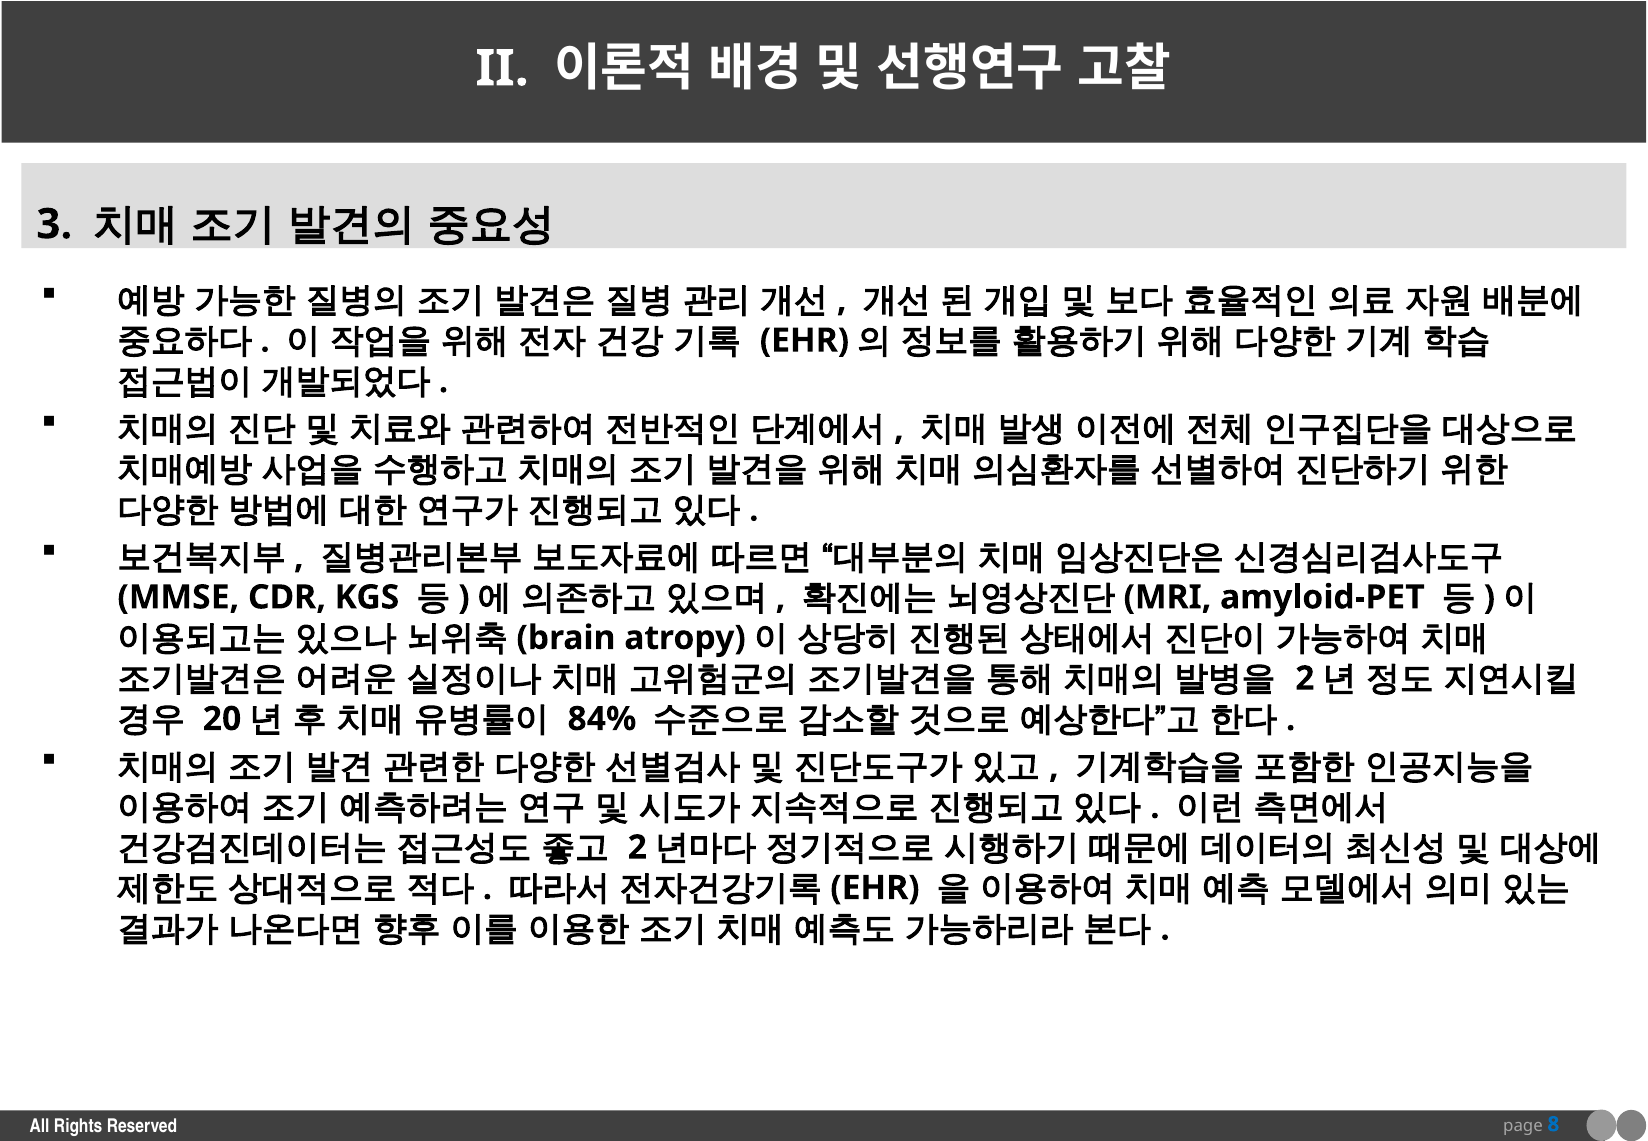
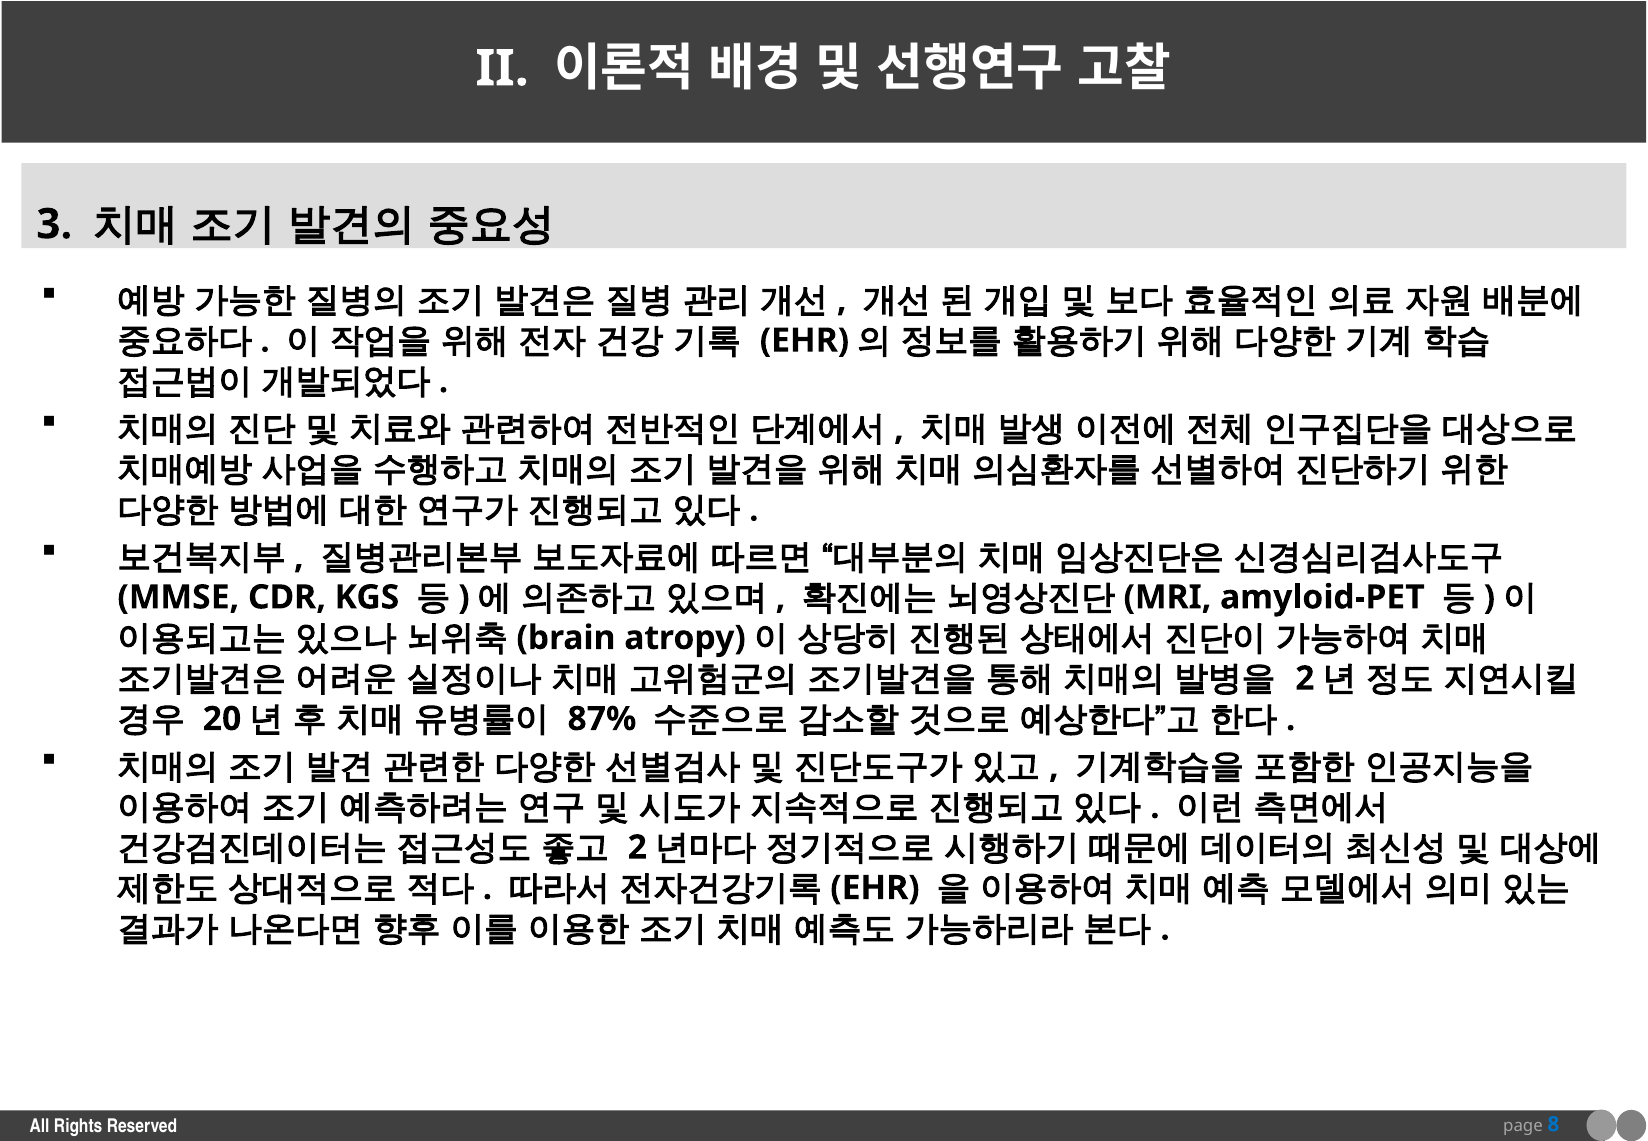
84%: 84% -> 87%
